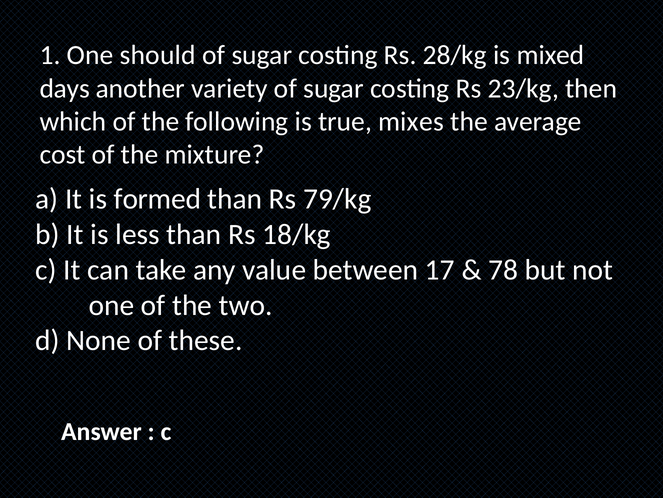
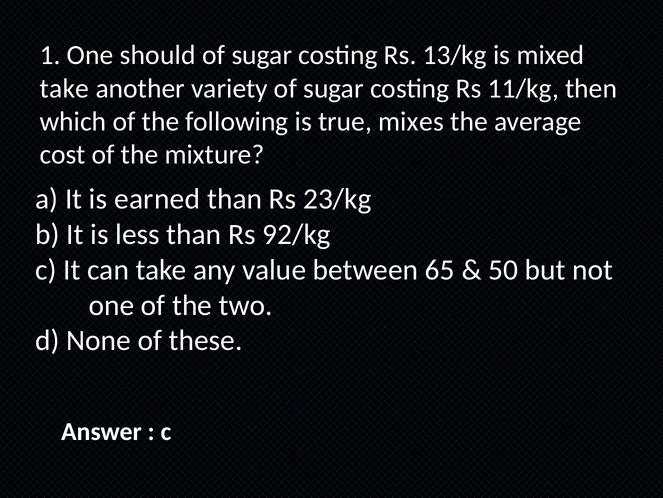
28/kg: 28/kg -> 13/kg
days at (65, 88): days -> take
23/kg: 23/kg -> 11/kg
formed: formed -> earned
79/kg: 79/kg -> 23/kg
18/kg: 18/kg -> 92/kg
17: 17 -> 65
78: 78 -> 50
